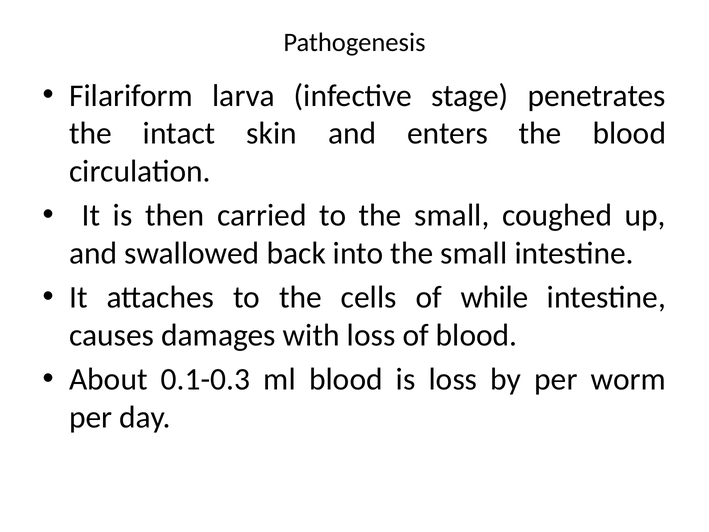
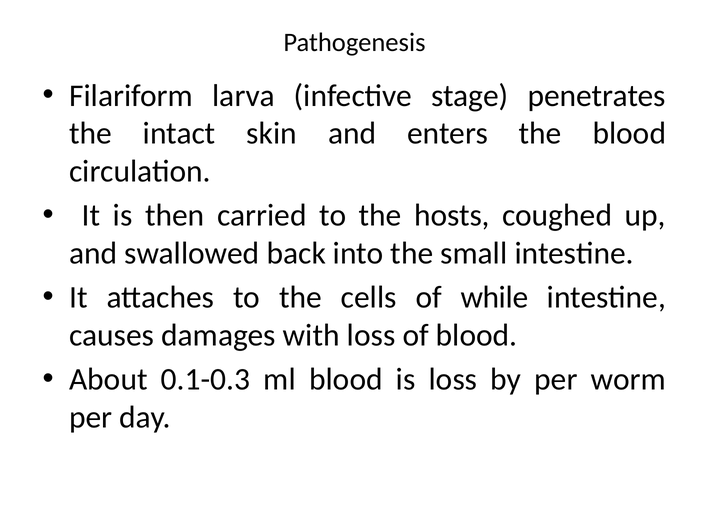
to the small: small -> hosts
